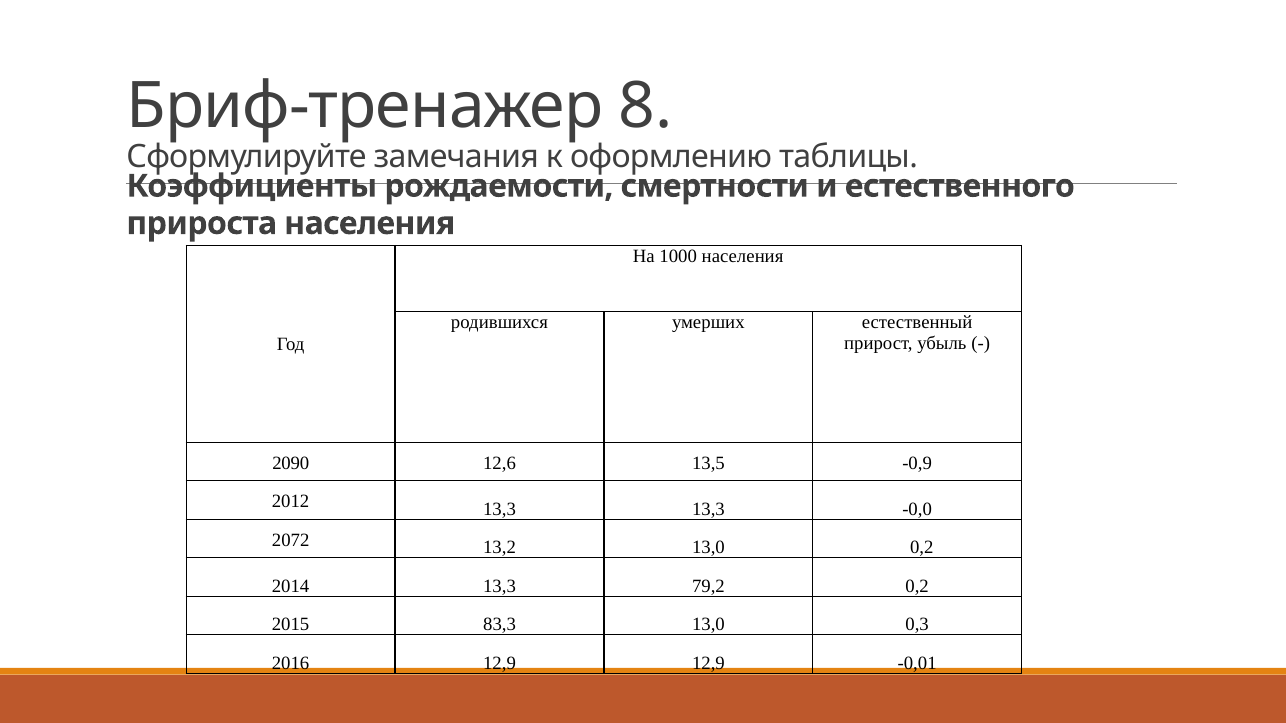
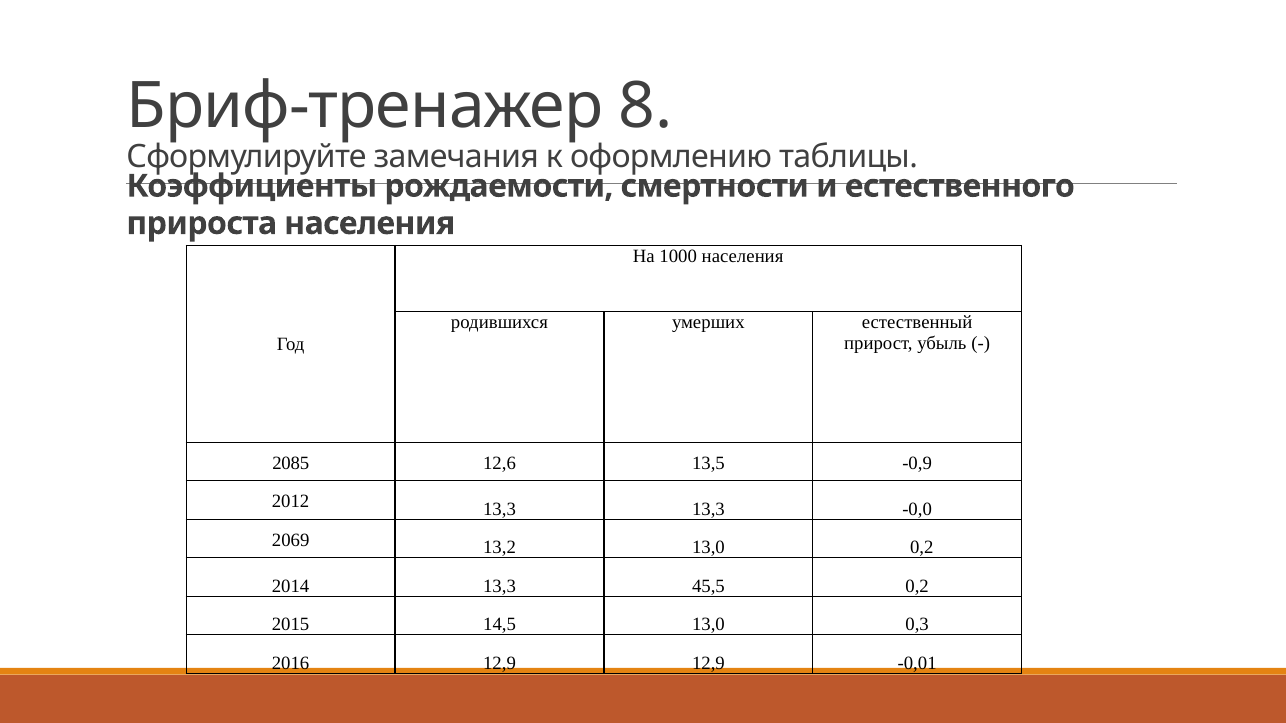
2090: 2090 -> 2085
2072: 2072 -> 2069
79,2: 79,2 -> 45,5
83,3: 83,3 -> 14,5
